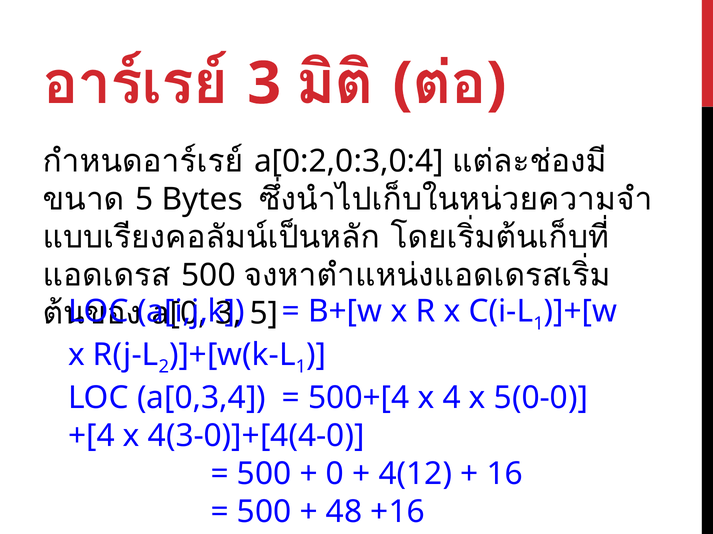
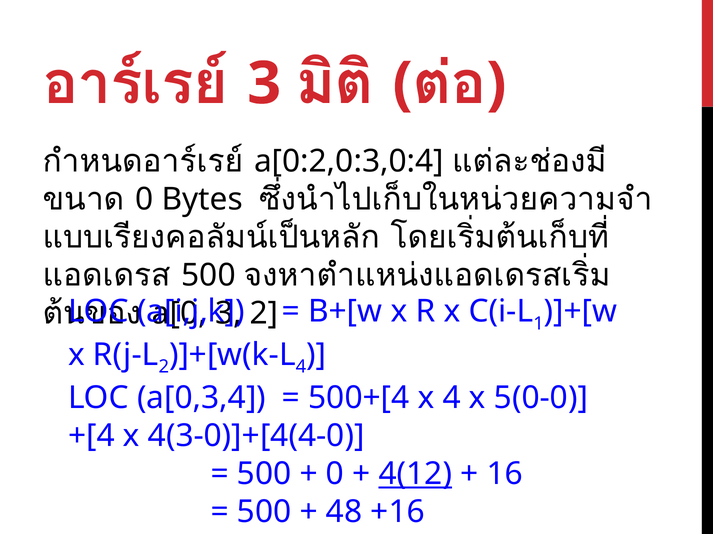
5 at (144, 199): 5 -> 0
5 at (264, 314): 5 -> 2
1 at (301, 367): 1 -> 4
4(12 underline: none -> present
